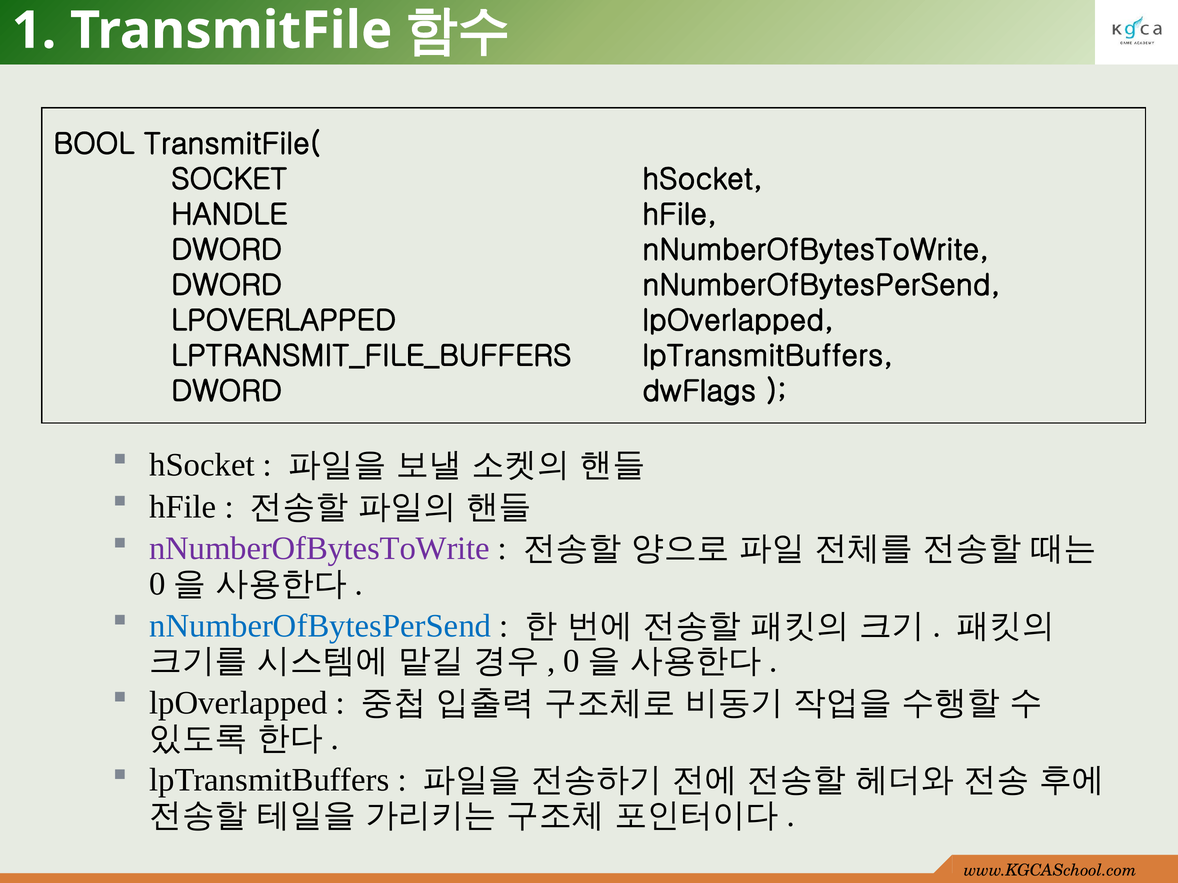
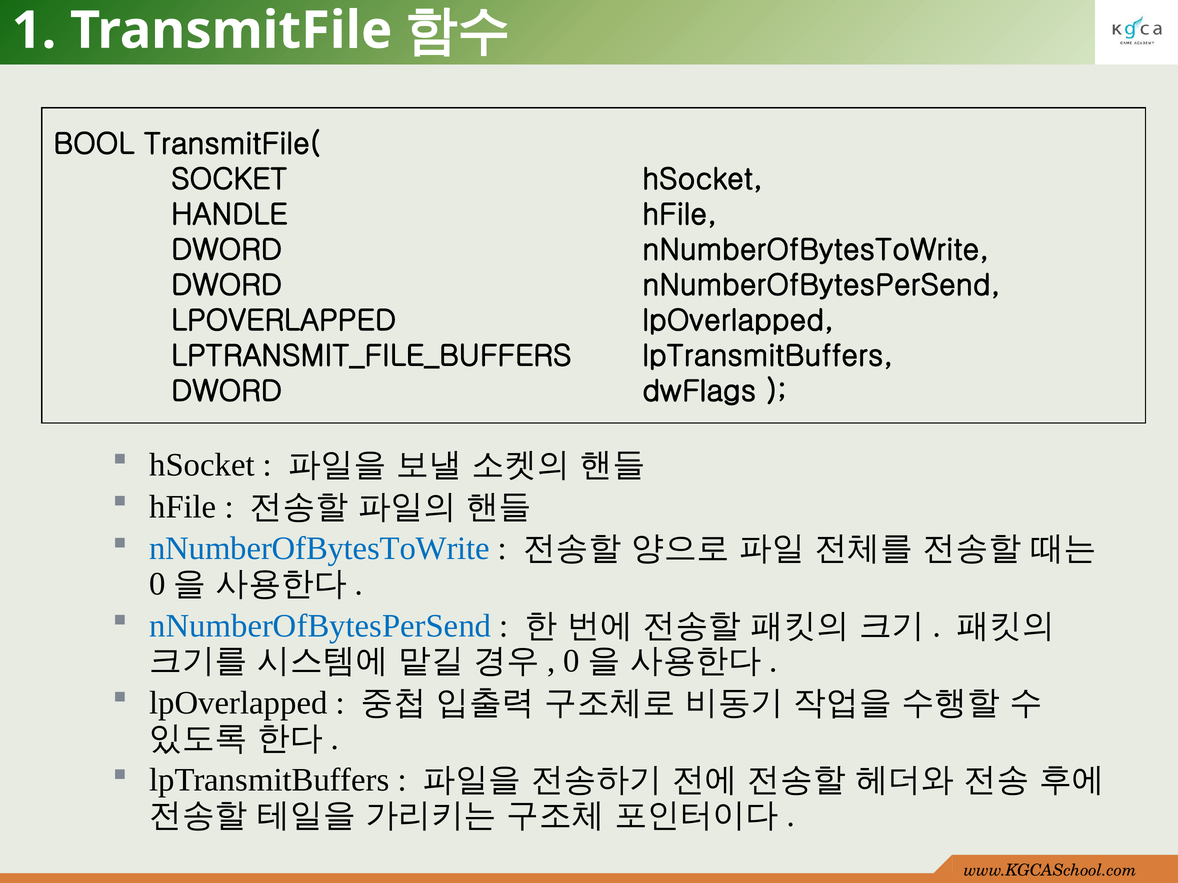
nNumberOfBytesToWrite at (319, 549) colour: purple -> blue
